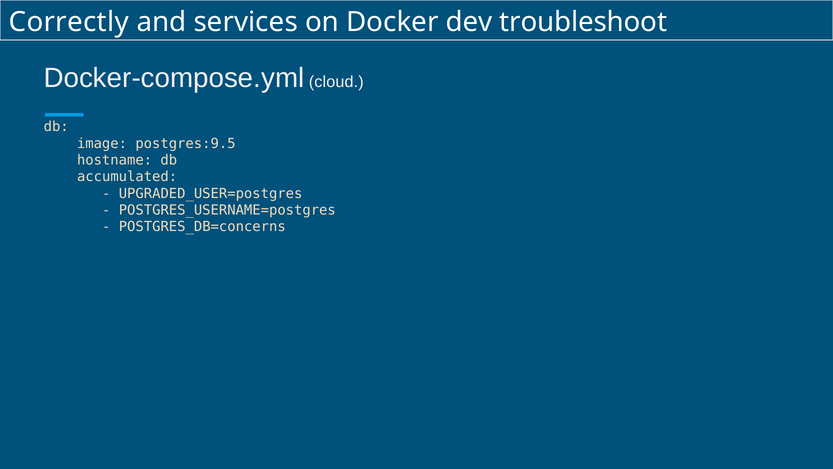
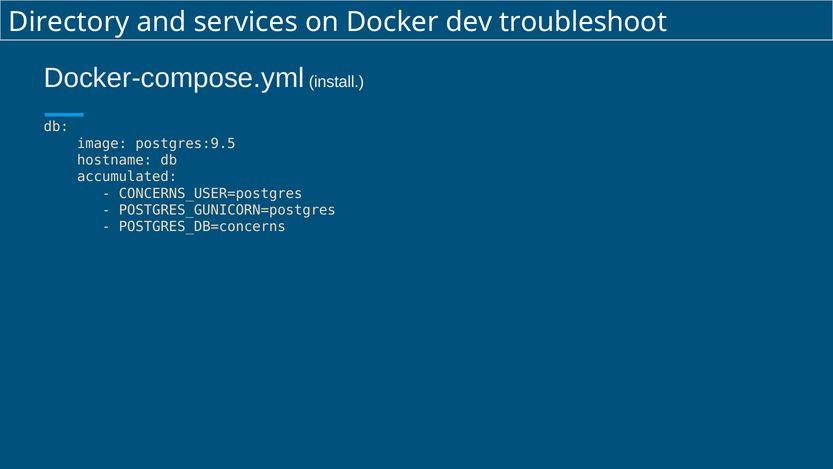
Correctly: Correctly -> Directory
cloud: cloud -> install
UPGRADED_USER=postgres: UPGRADED_USER=postgres -> CONCERNS_USER=postgres
POSTGRES_USERNAME=postgres: POSTGRES_USERNAME=postgres -> POSTGRES_GUNICORN=postgres
